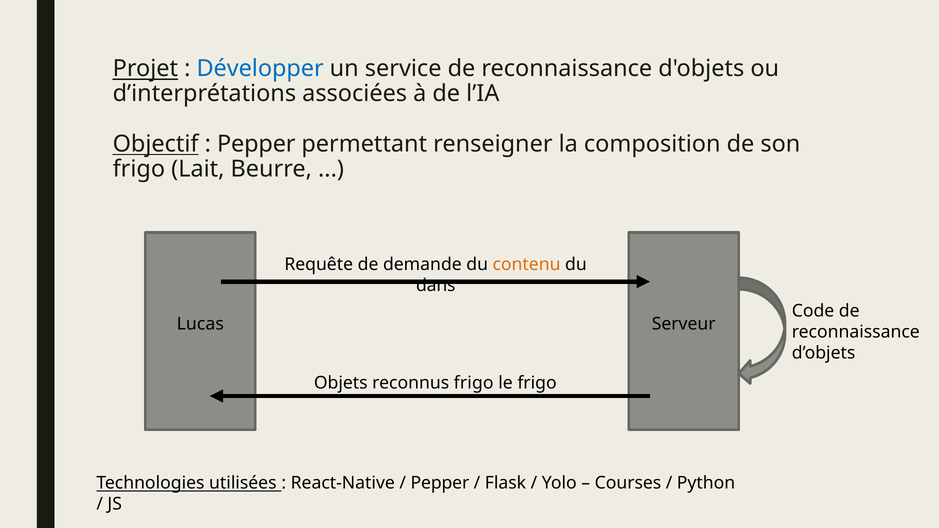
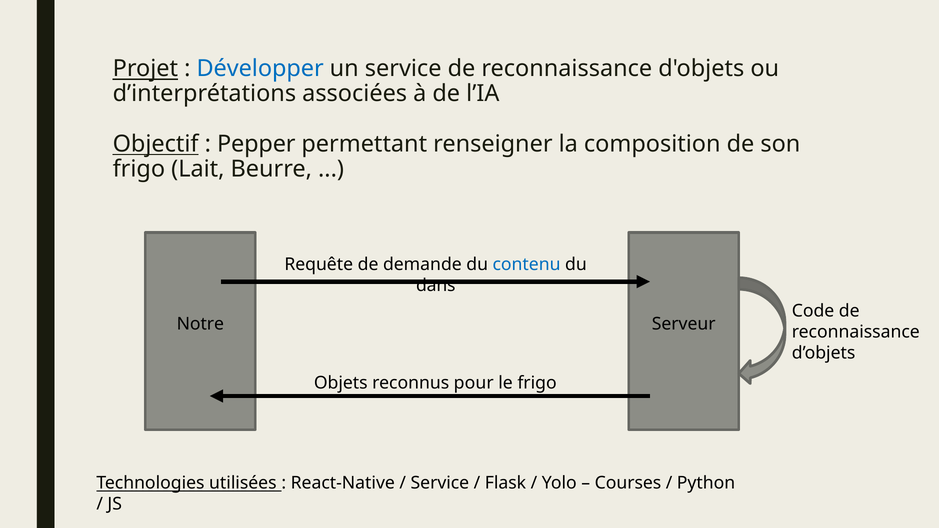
contenu colour: orange -> blue
Lucas: Lucas -> Notre
reconnus frigo: frigo -> pour
Pepper at (440, 483): Pepper -> Service
